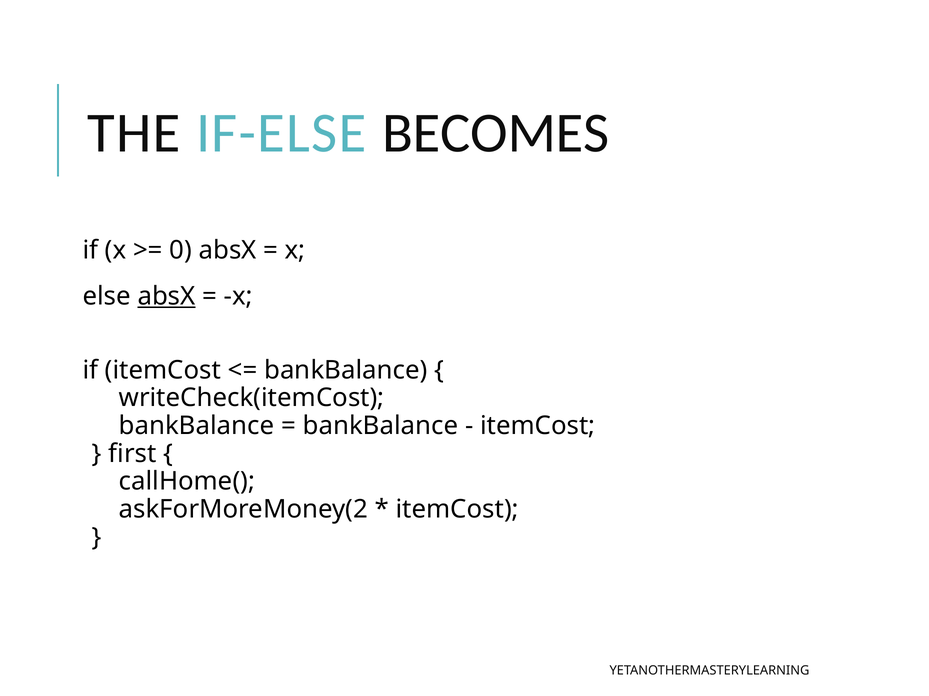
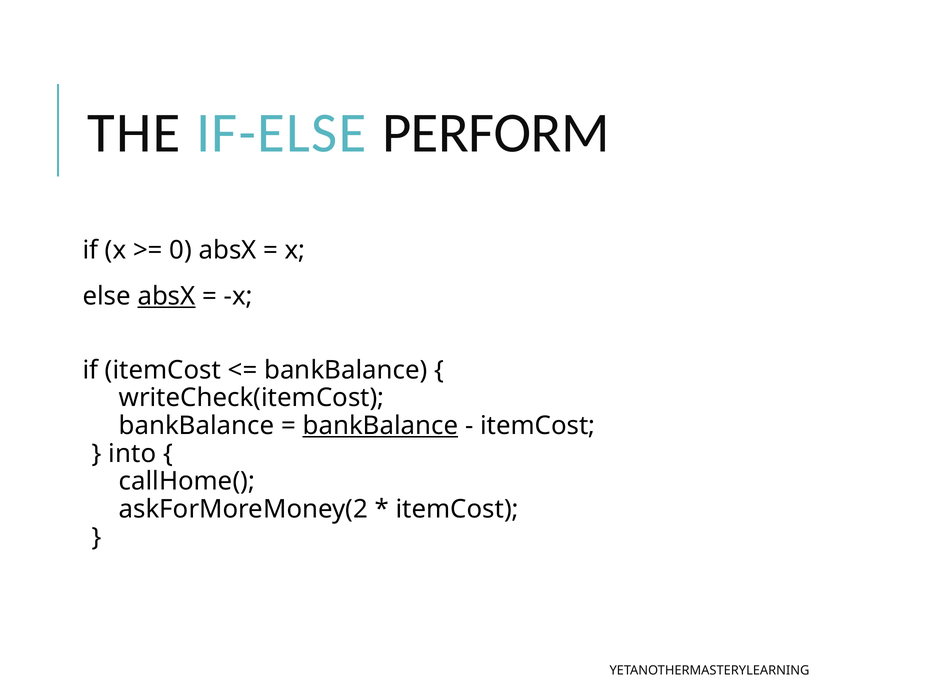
BECOMES: BECOMES -> PERFORM
bankBalance at (380, 426) underline: none -> present
first: first -> into
